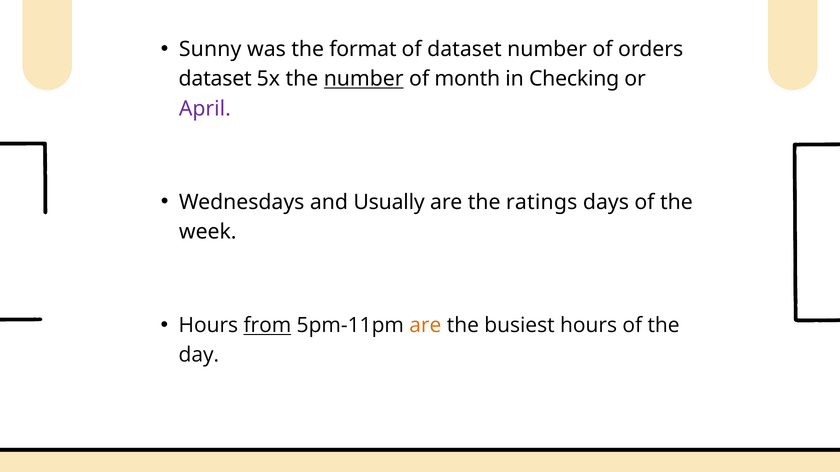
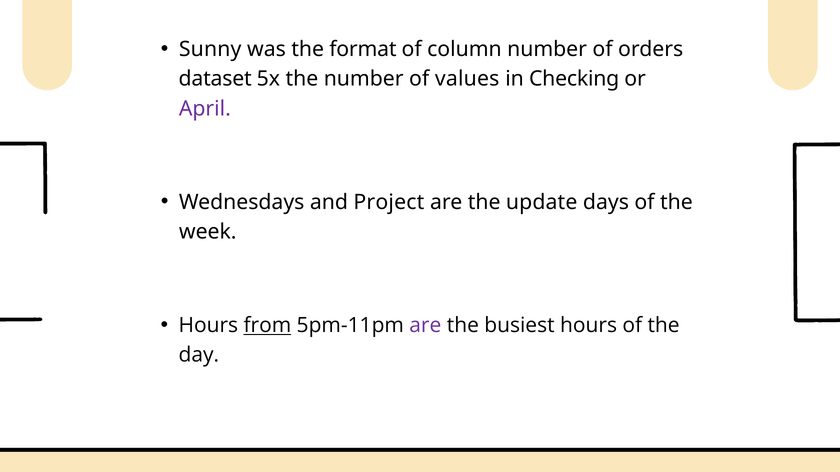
of dataset: dataset -> column
number at (364, 79) underline: present -> none
month: month -> values
Usually: Usually -> Project
ratings: ratings -> update
are at (425, 326) colour: orange -> purple
